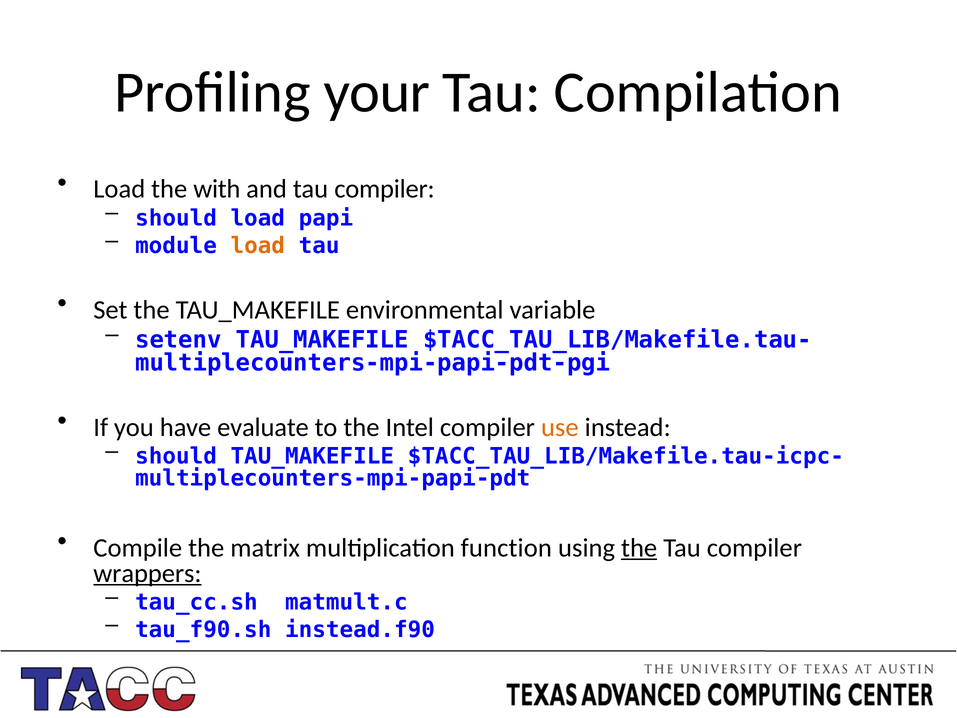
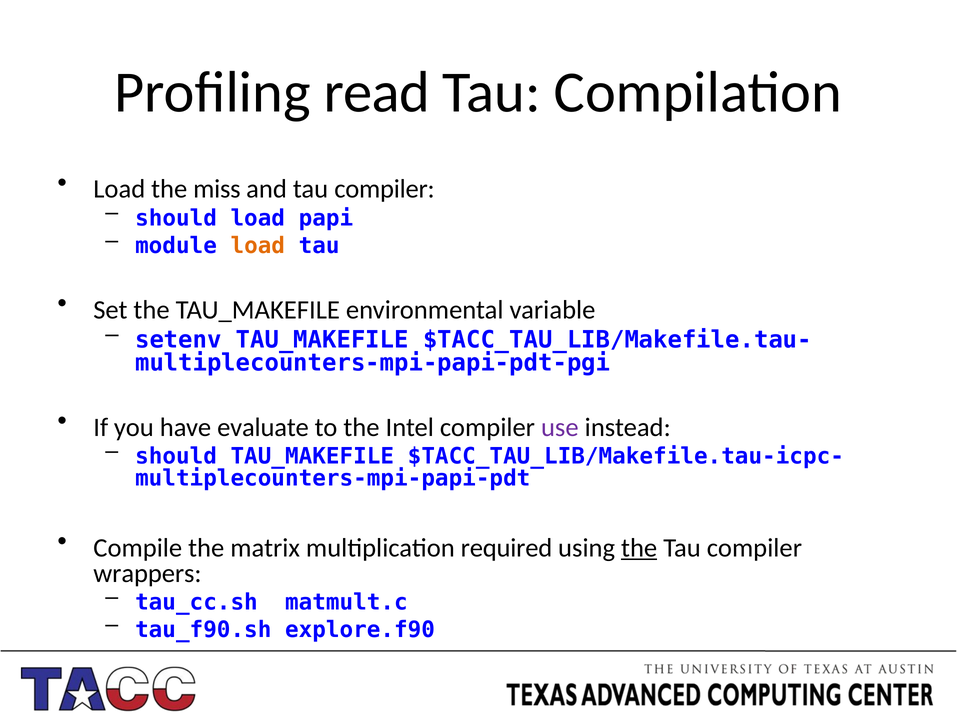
your: your -> read
with: with -> miss
use colour: orange -> purple
function: function -> required
wrappers underline: present -> none
instead.f90: instead.f90 -> explore.f90
